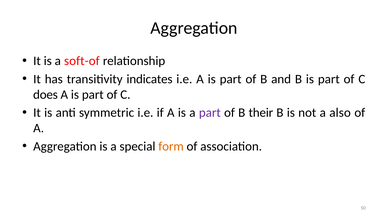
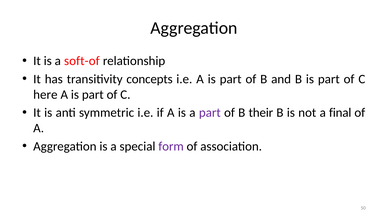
indicates: indicates -> concepts
does: does -> here
also: also -> final
form colour: orange -> purple
